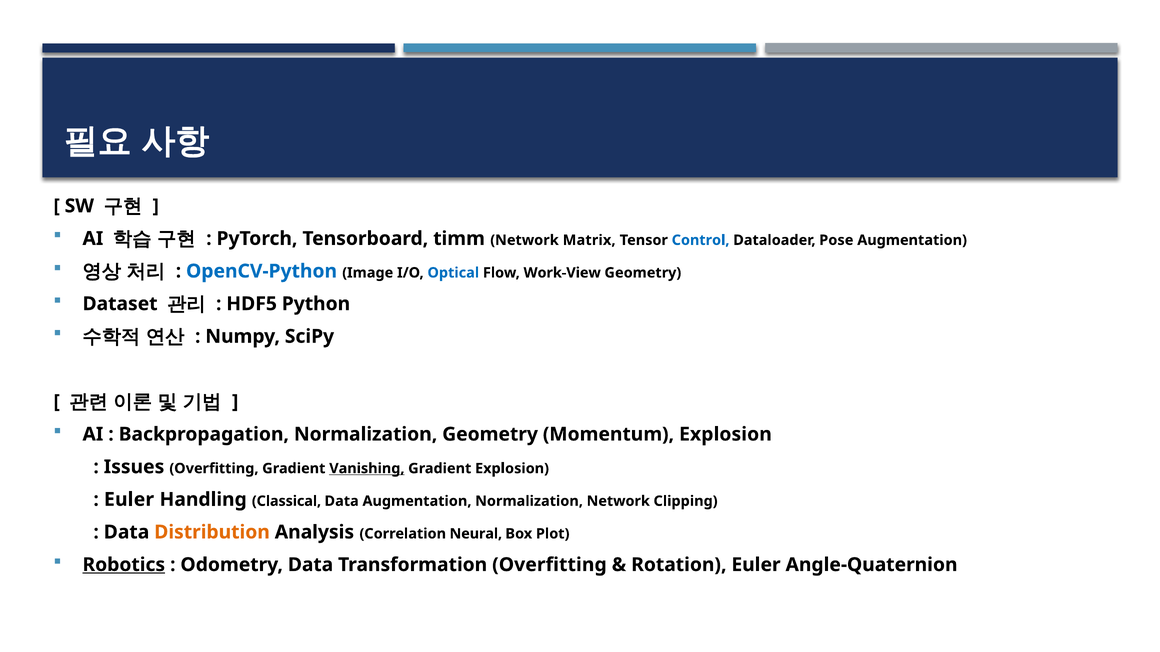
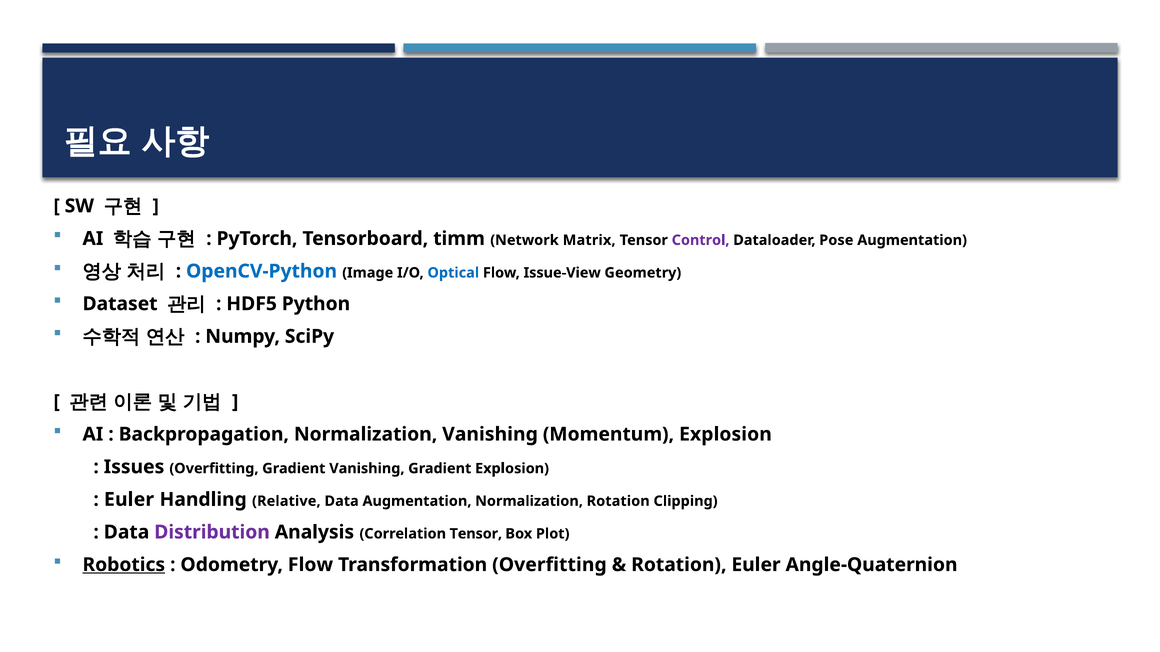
Control colour: blue -> purple
Work-View: Work-View -> Issue-View
Normalization Geometry: Geometry -> Vanishing
Vanishing at (367, 469) underline: present -> none
Classical: Classical -> Relative
Normalization Network: Network -> Rotation
Distribution colour: orange -> purple
Correlation Neural: Neural -> Tensor
Odometry Data: Data -> Flow
